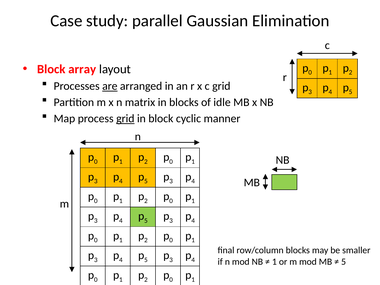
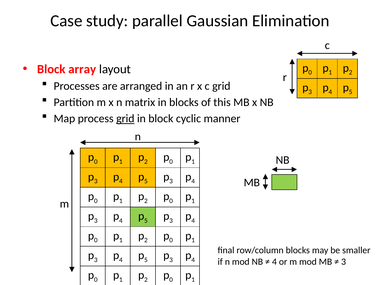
are underline: present -> none
idle: idle -> this
1 at (274, 262): 1 -> 4
5 at (344, 262): 5 -> 3
